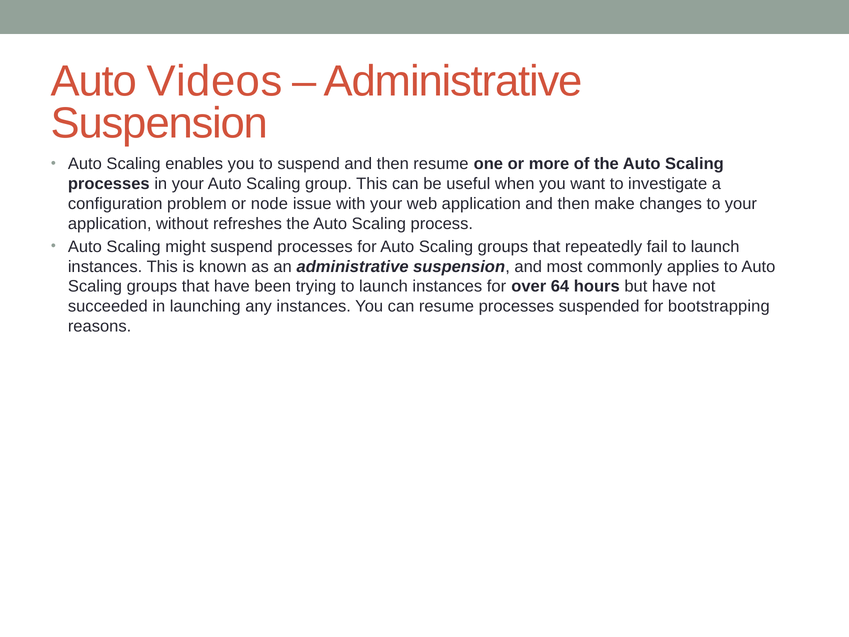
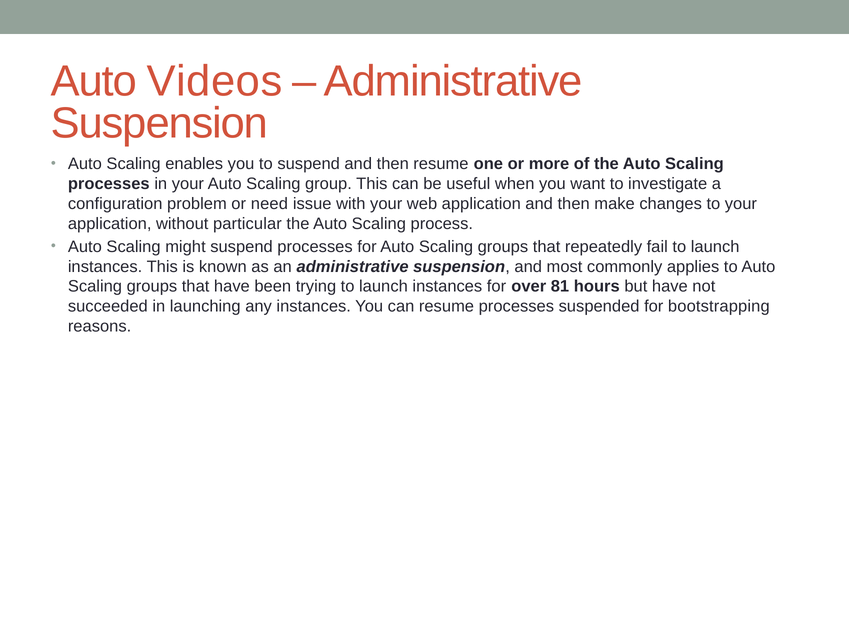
node: node -> need
refreshes: refreshes -> particular
64: 64 -> 81
